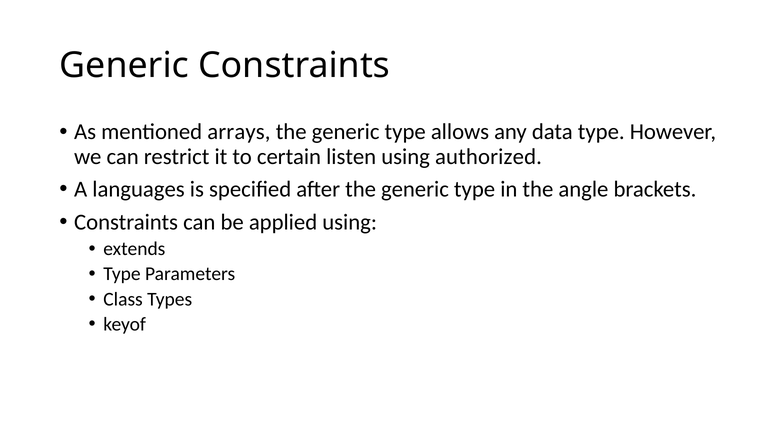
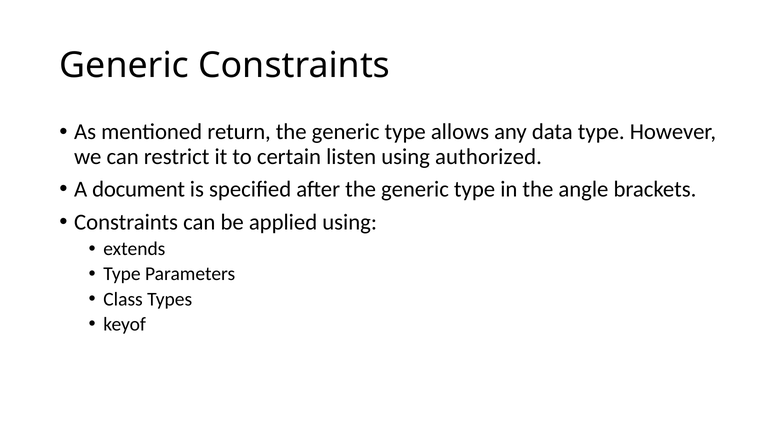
arrays: arrays -> return
languages: languages -> document
